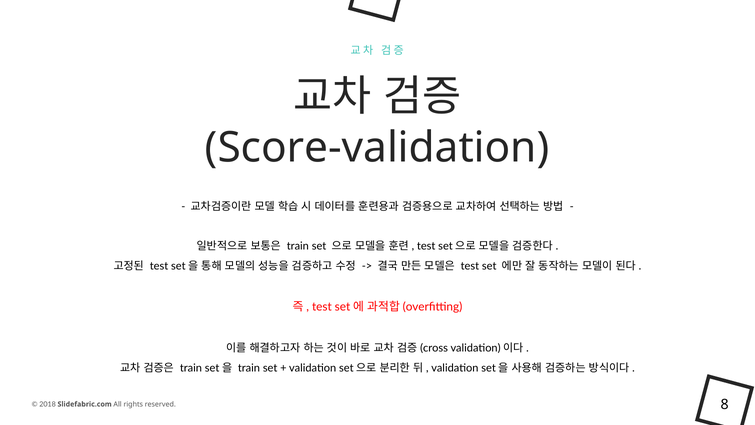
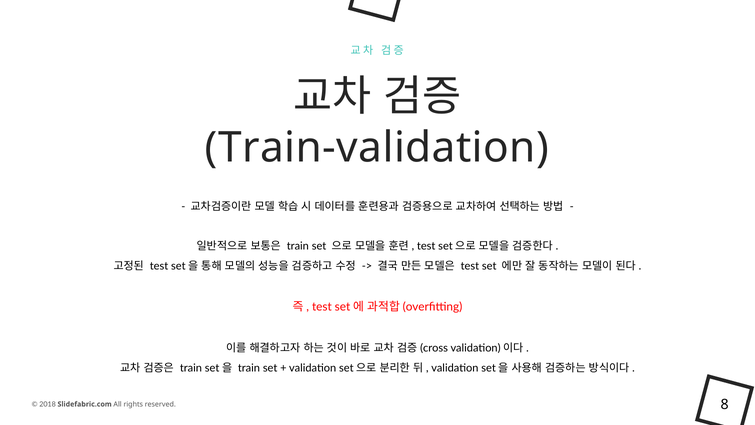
Score-validation: Score-validation -> Train-validation
